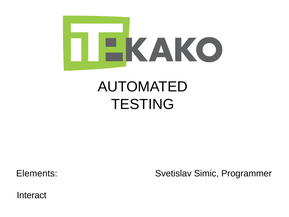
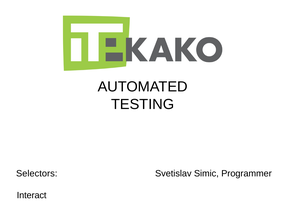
Elements: Elements -> Selectors
